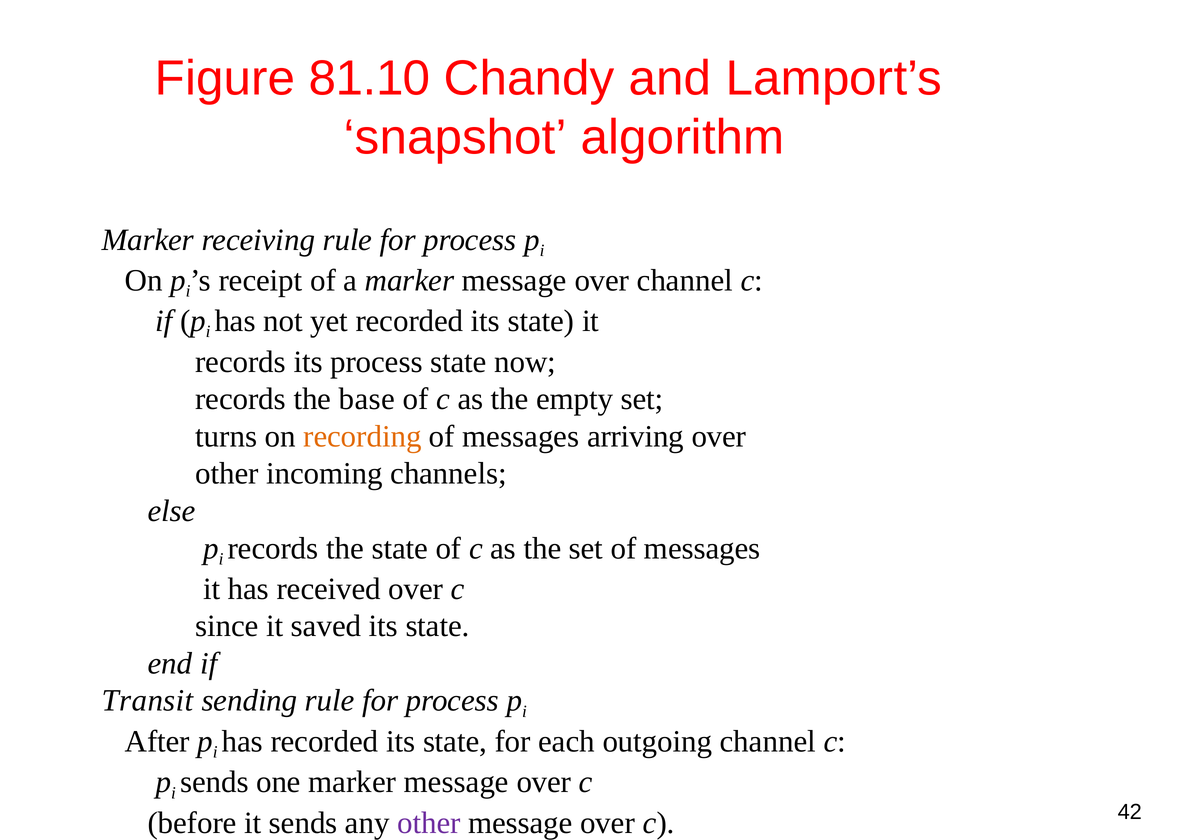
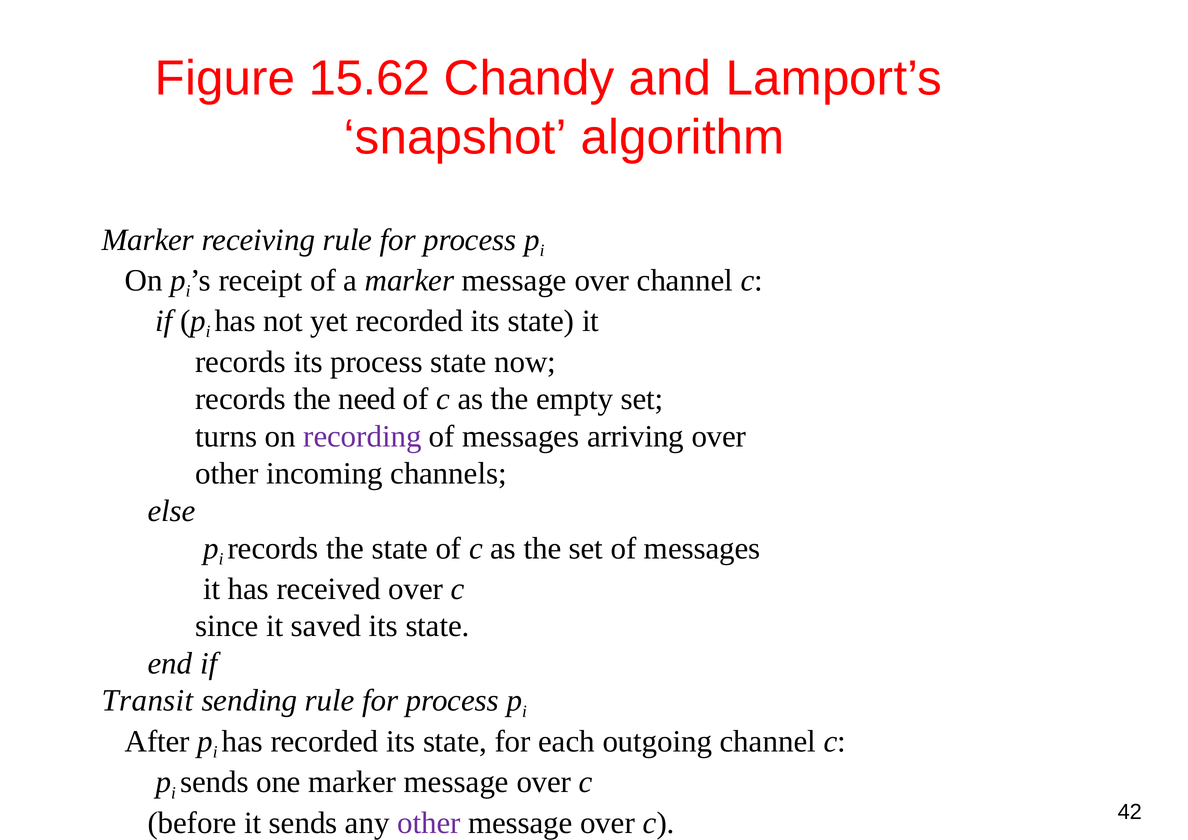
81.10: 81.10 -> 15.62
base: base -> need
recording colour: orange -> purple
